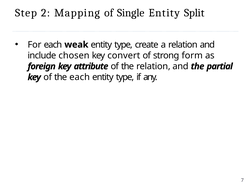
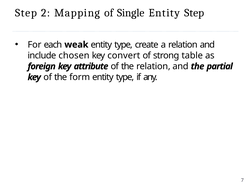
Entity Split: Split -> Step
form: form -> table
the each: each -> form
